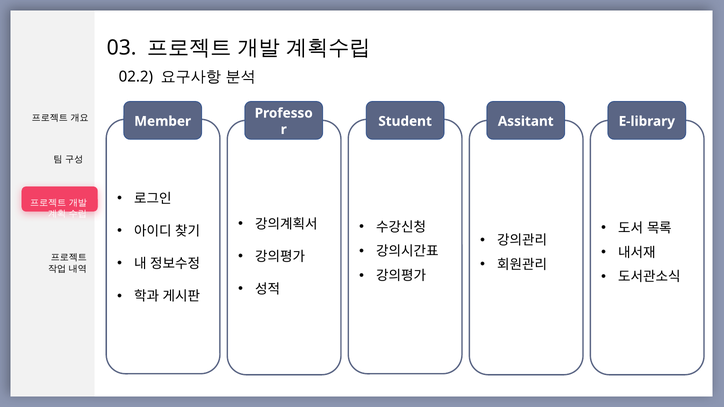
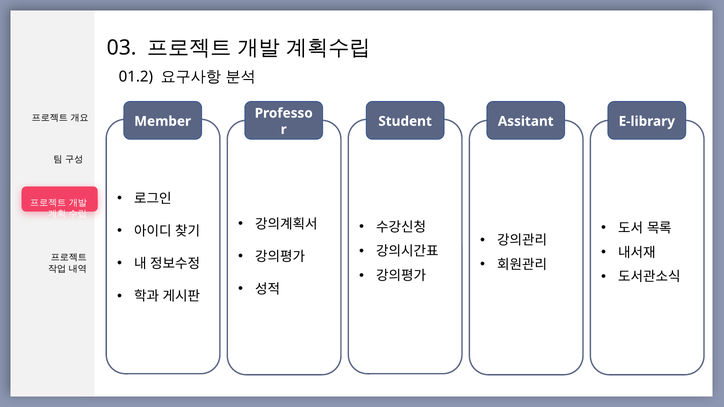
02.2: 02.2 -> 01.2
